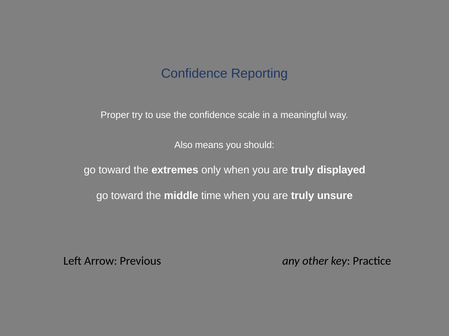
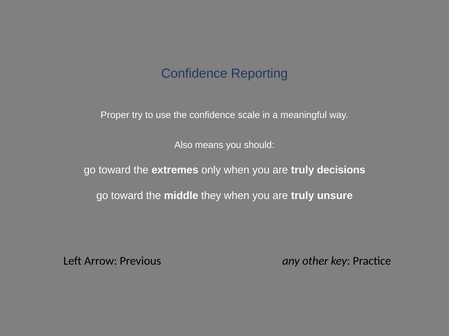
displayed: displayed -> decisions
time: time -> they
